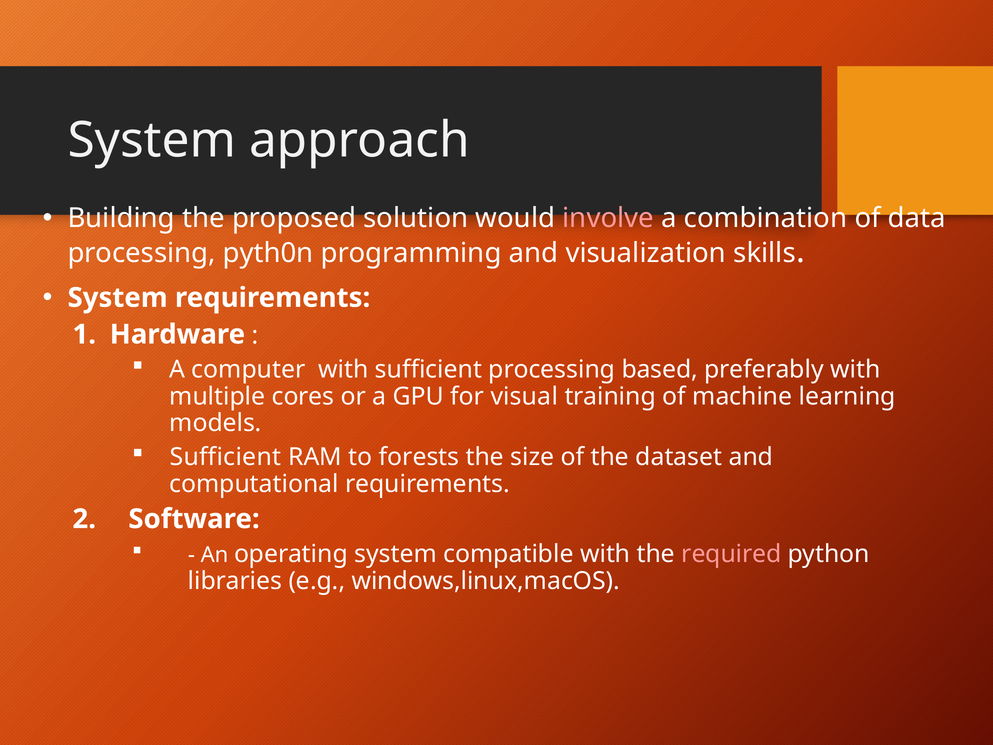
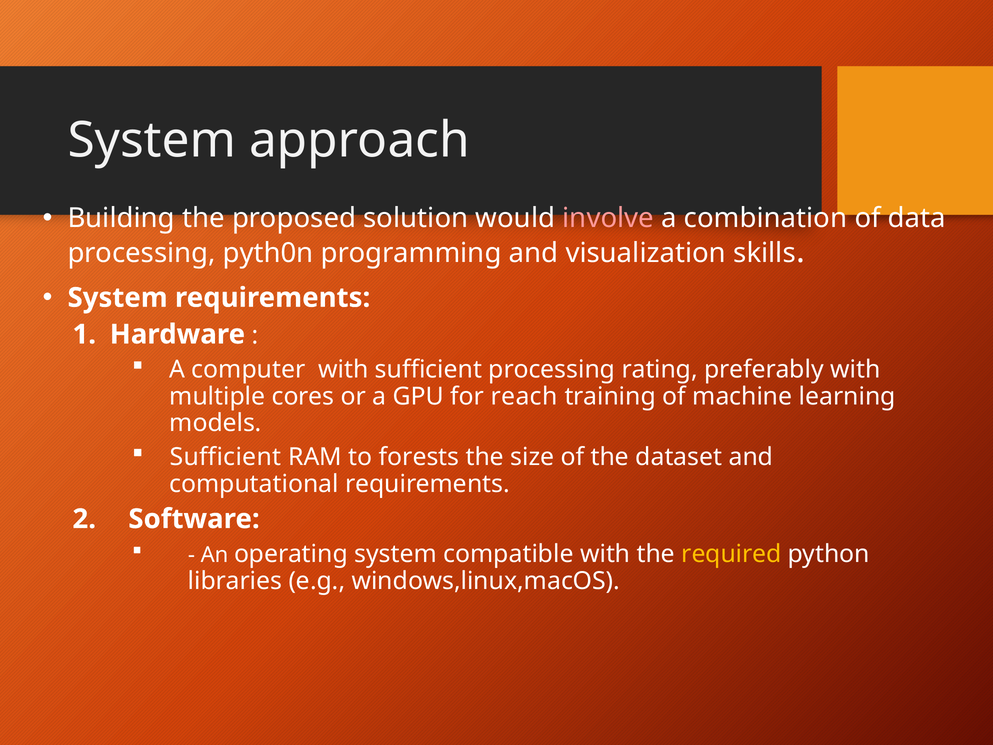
based: based -> rating
visual: visual -> reach
required colour: pink -> yellow
